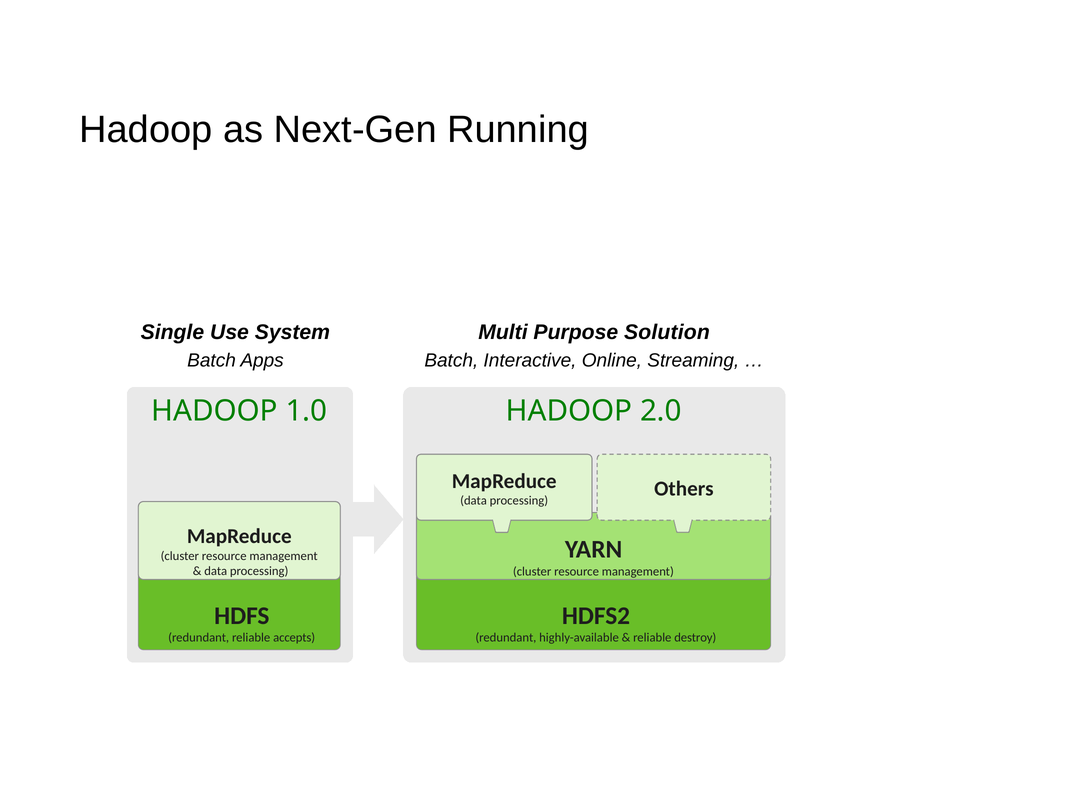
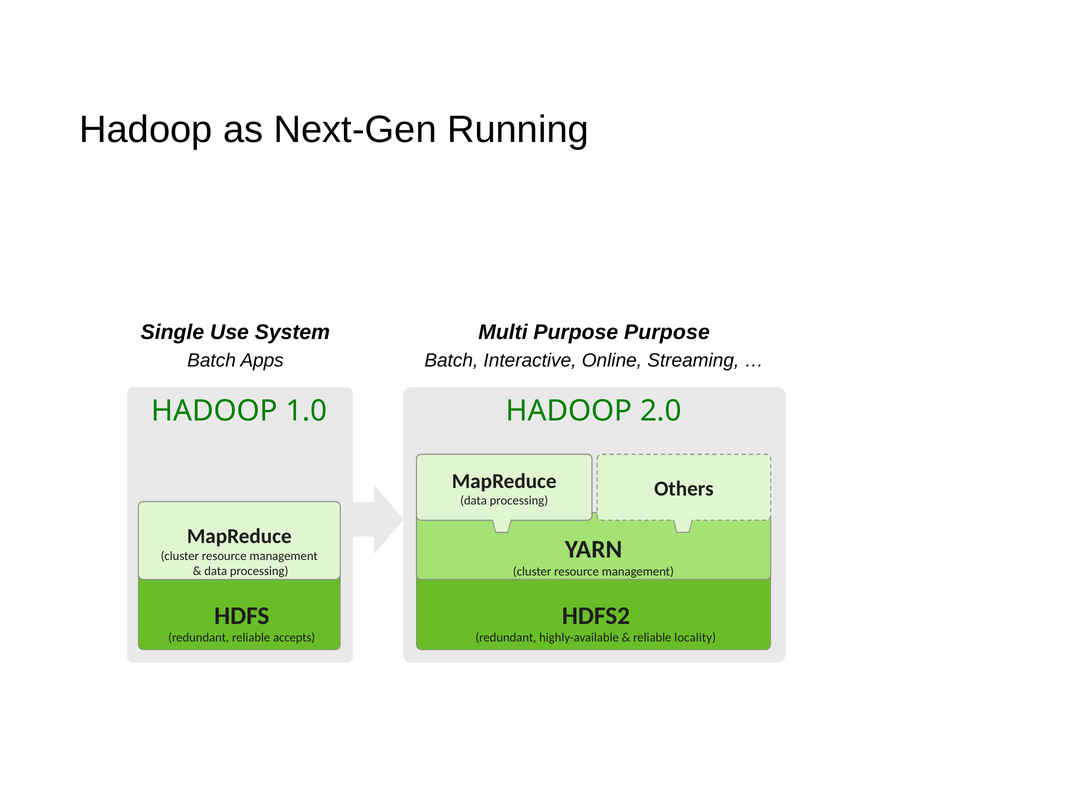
Purpose Solution: Solution -> Purpose
destroy: destroy -> locality
